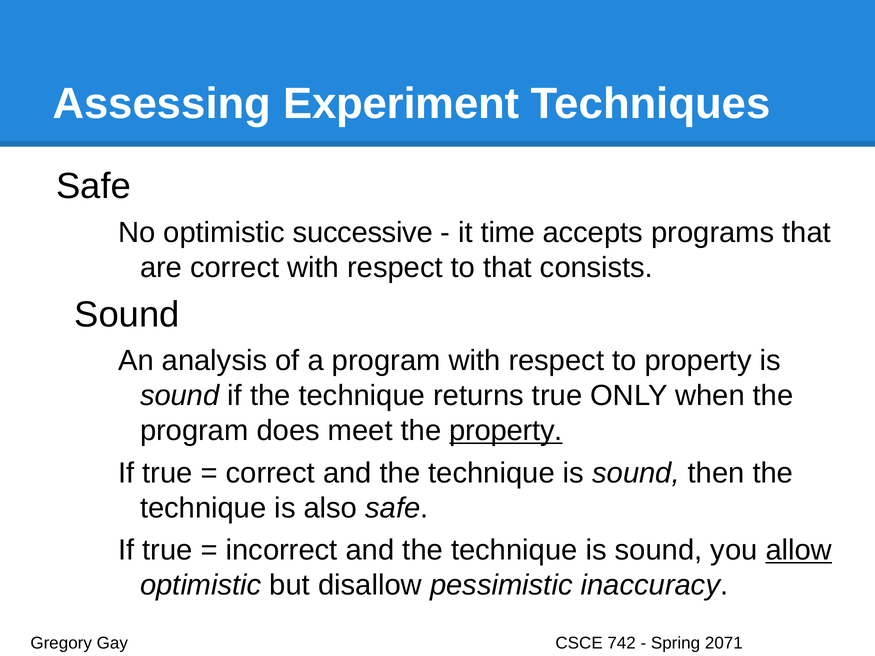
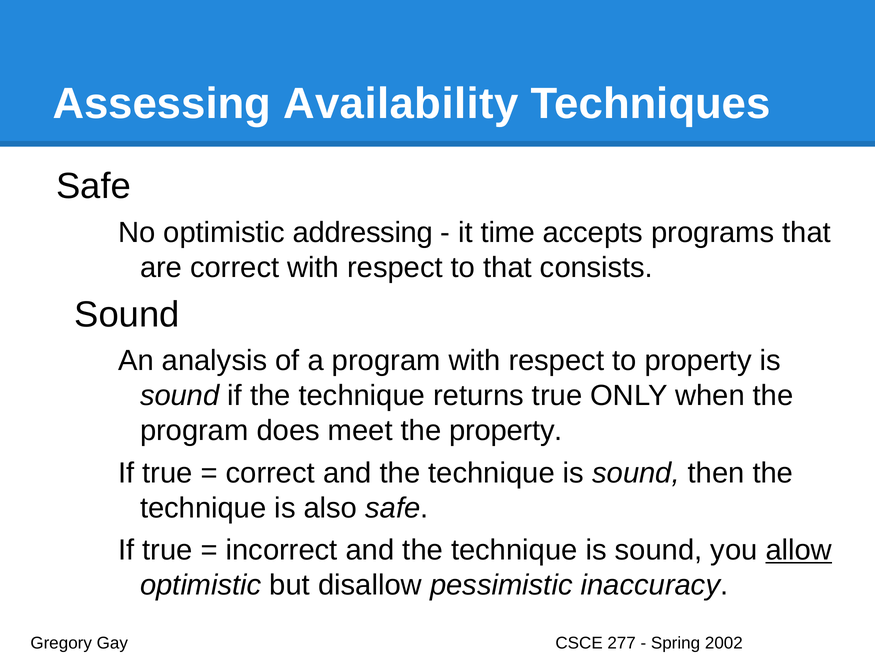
Experiment: Experiment -> Availability
successive: successive -> addressing
property at (506, 431) underline: present -> none
742: 742 -> 277
2071: 2071 -> 2002
